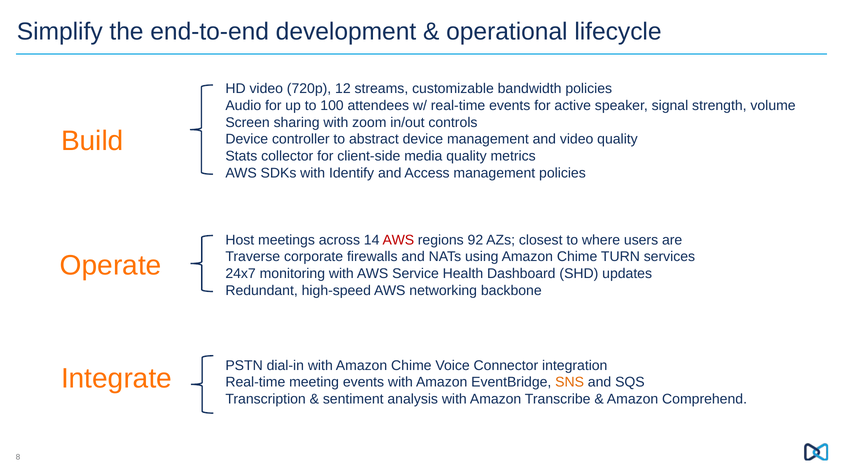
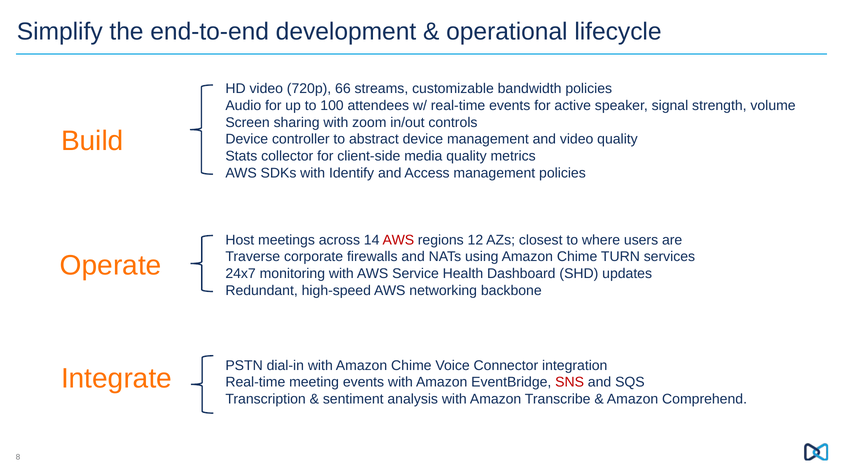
12: 12 -> 66
92: 92 -> 12
SNS colour: orange -> red
